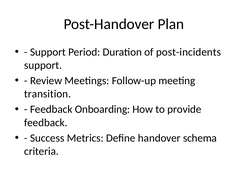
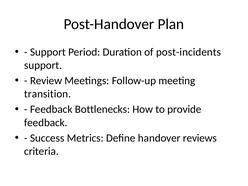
Onboarding: Onboarding -> Bottlenecks
schema: schema -> reviews
